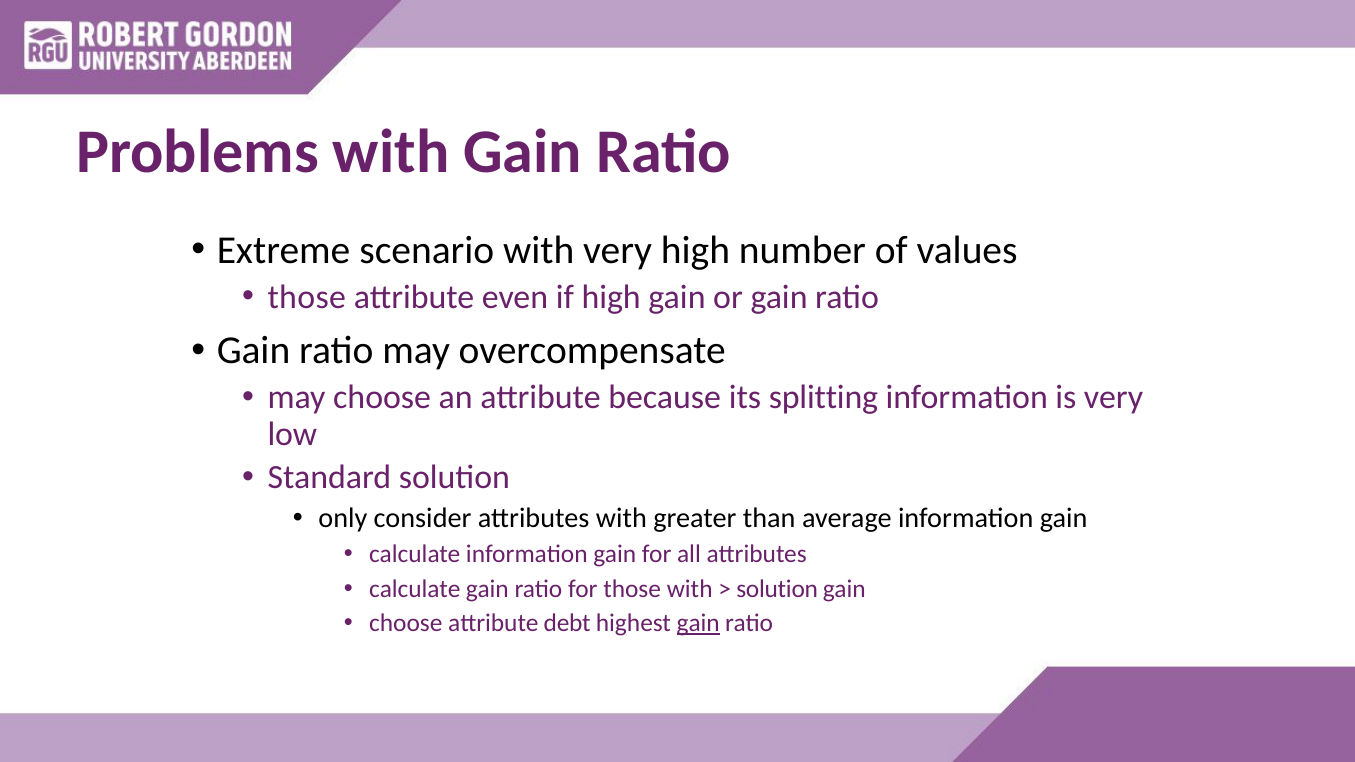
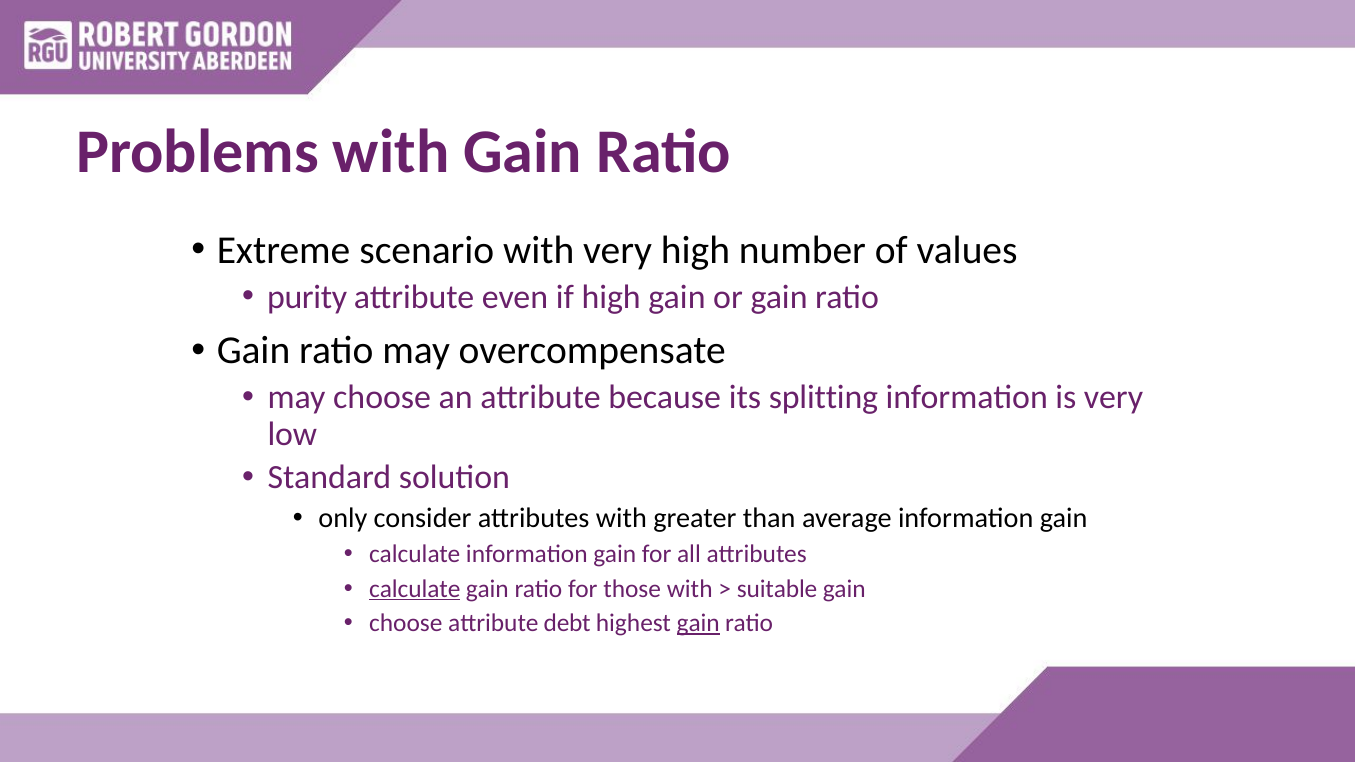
those at (307, 297): those -> purity
calculate at (415, 589) underline: none -> present
solution at (777, 589): solution -> suitable
